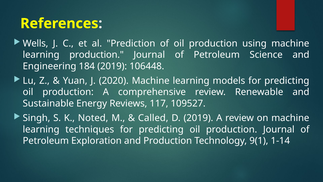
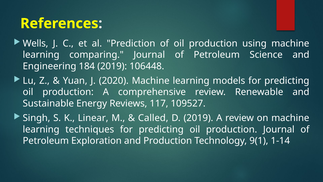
learning production: production -> comparing
Noted: Noted -> Linear
